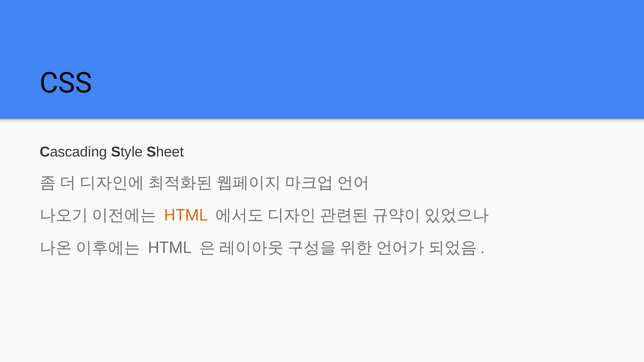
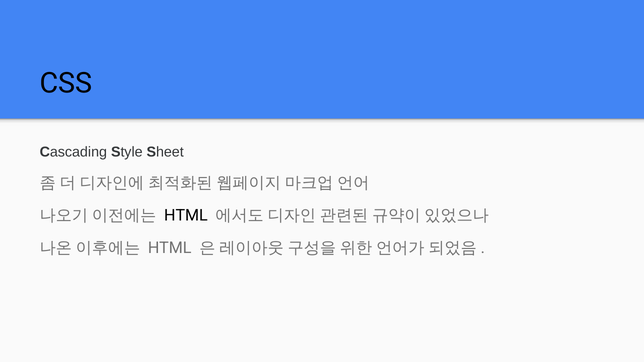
HTML at (186, 215) colour: orange -> black
